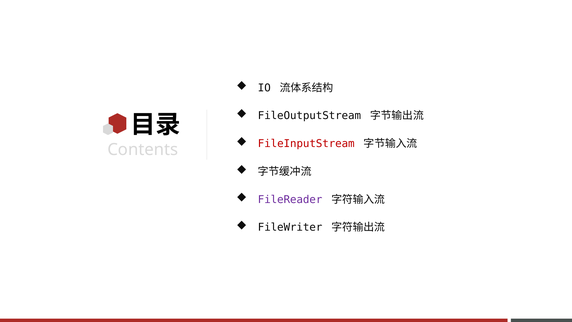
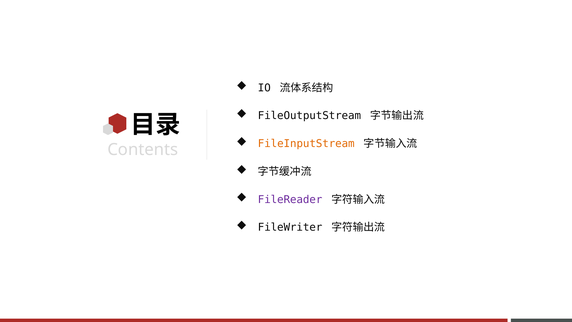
FileInputStream colour: red -> orange
